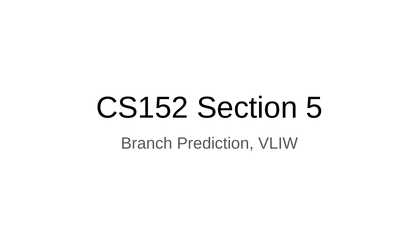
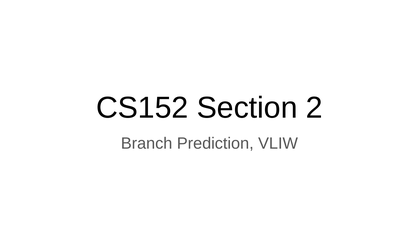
5: 5 -> 2
